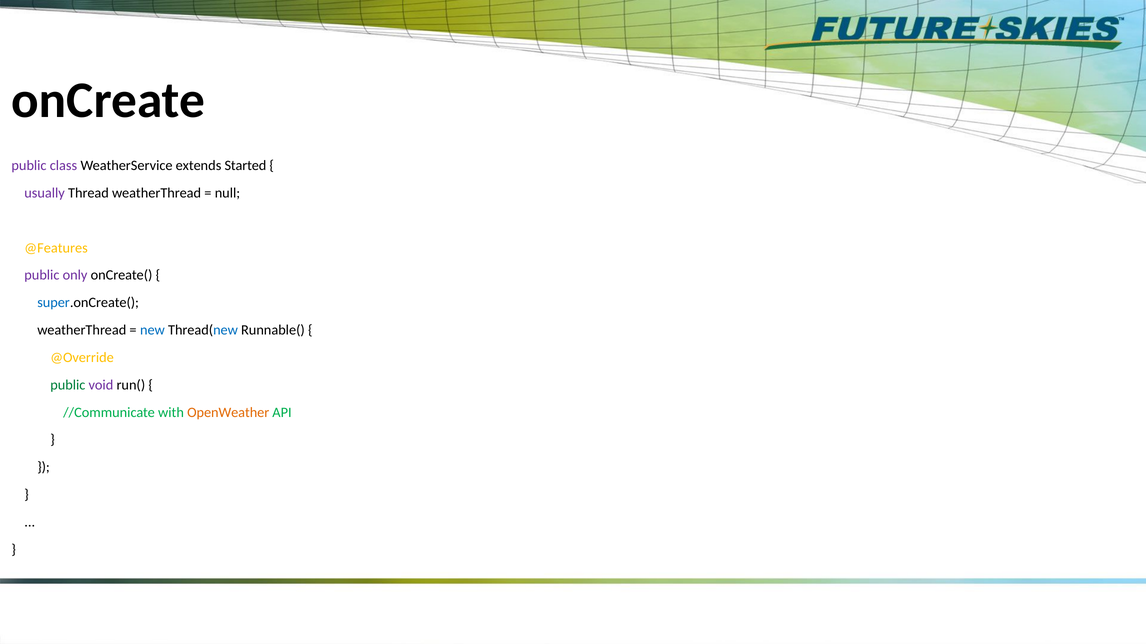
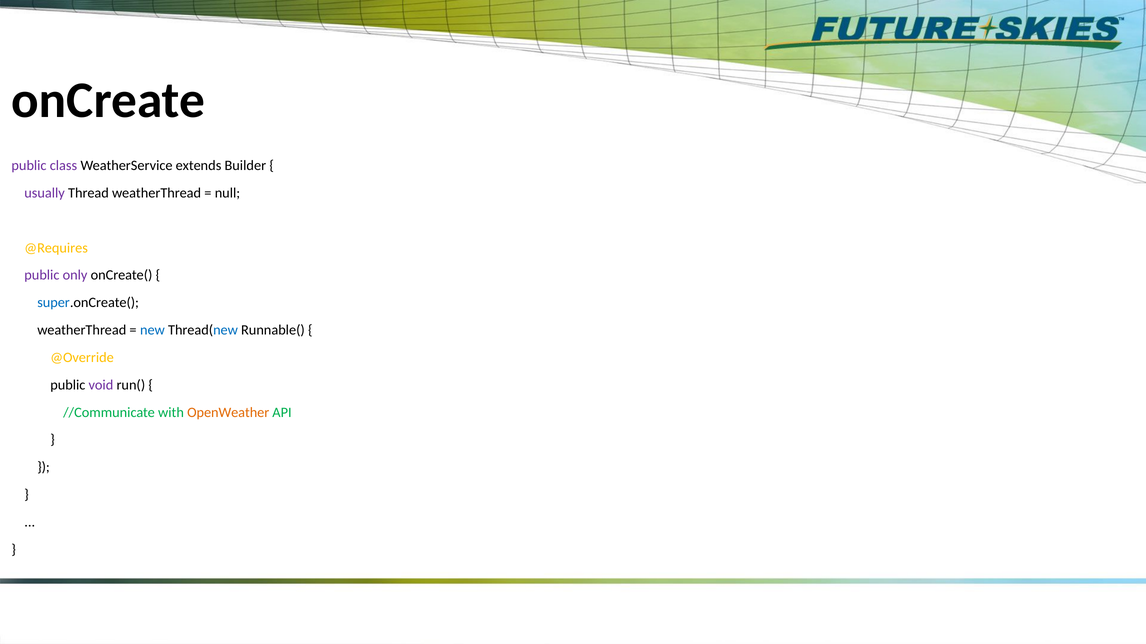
Started: Started -> Builder
@Features: @Features -> @Requires
public at (68, 385) colour: green -> black
